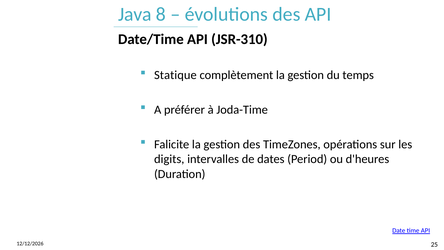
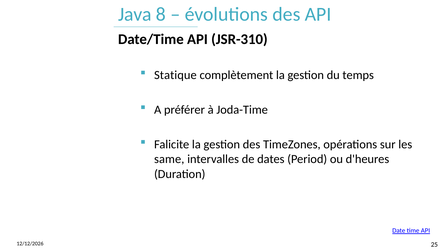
digits: digits -> same
